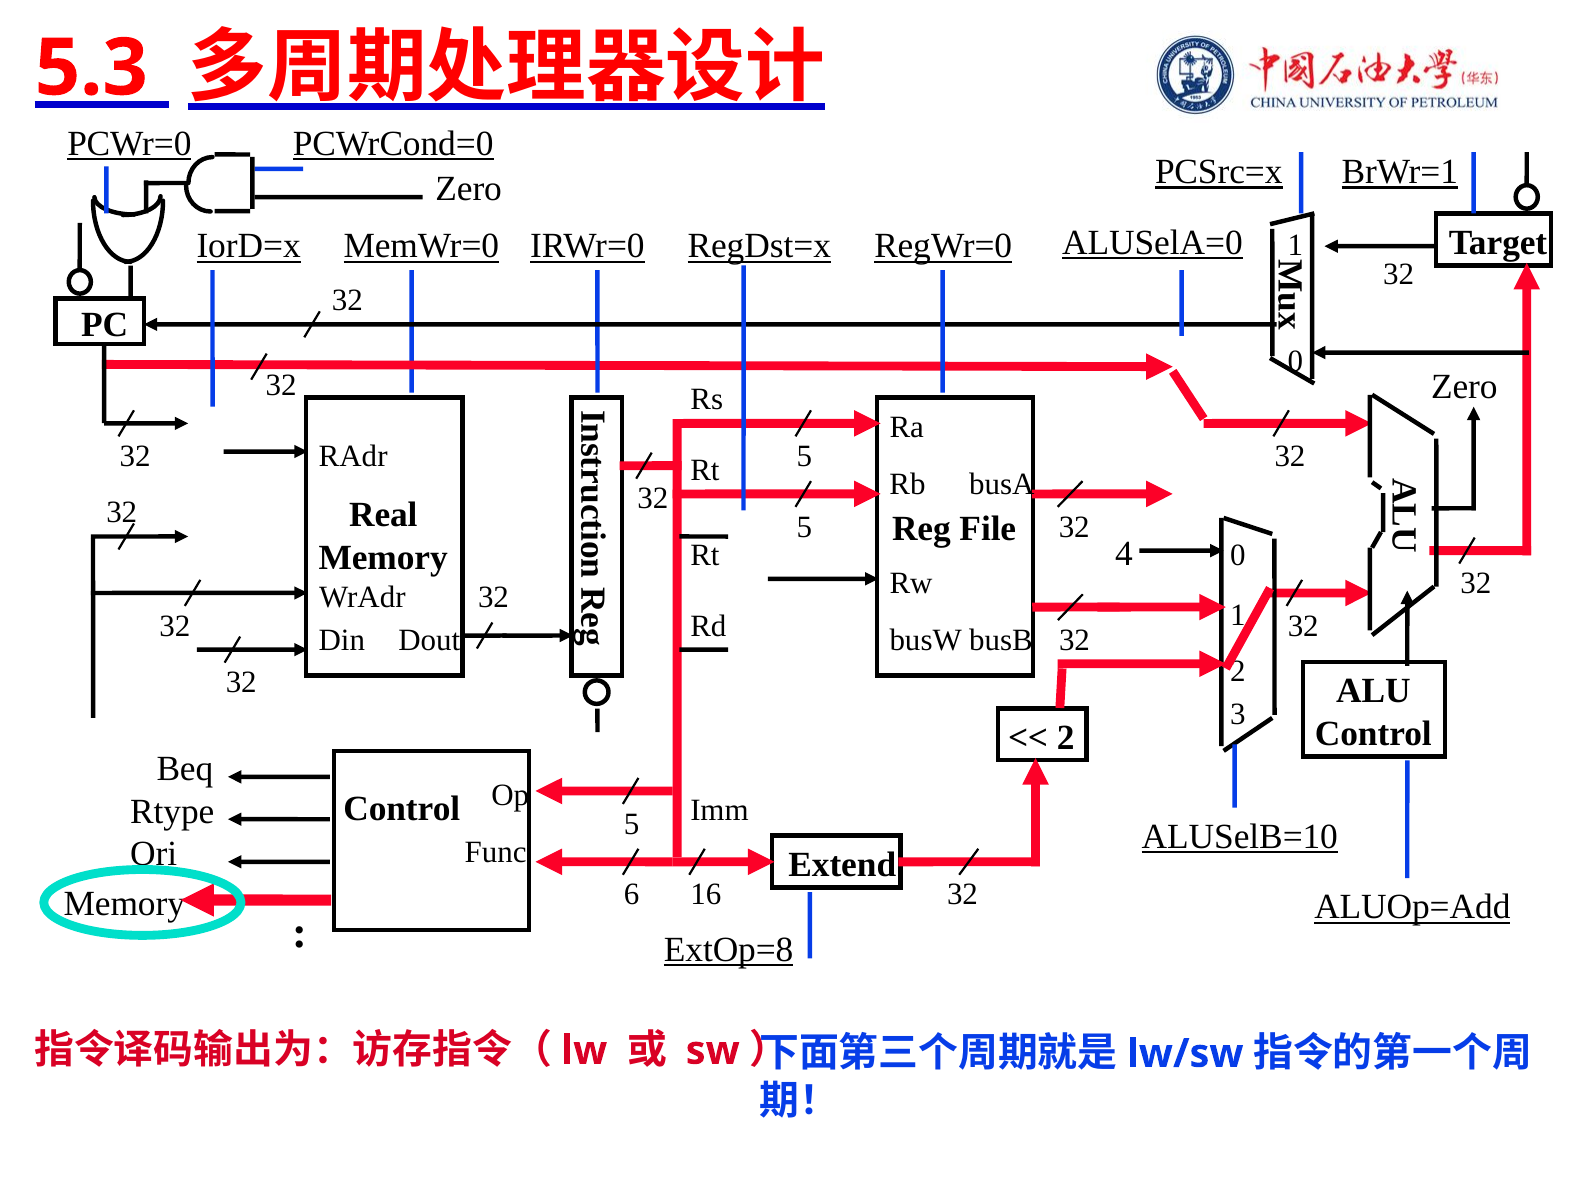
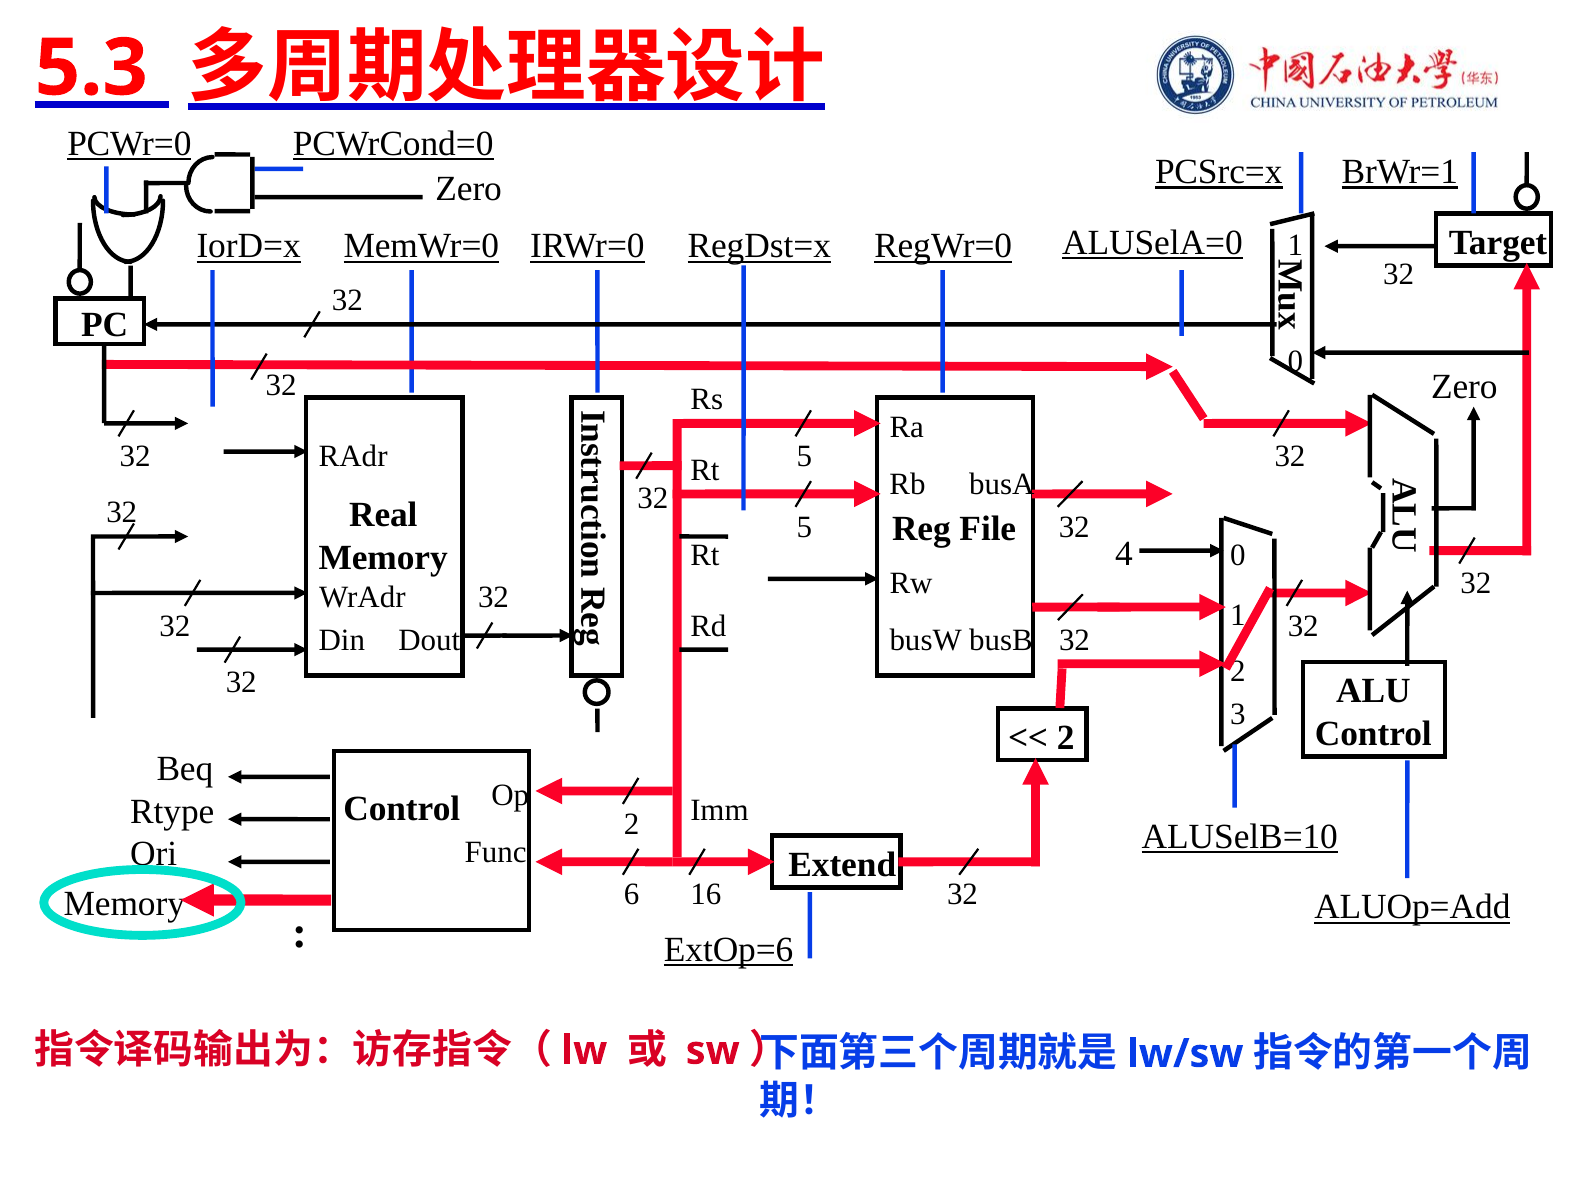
Control 5: 5 -> 2
ExtOp=8: ExtOp=8 -> ExtOp=6
